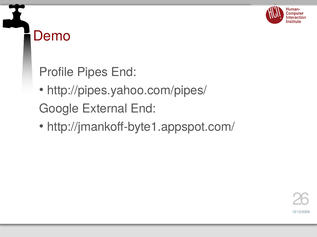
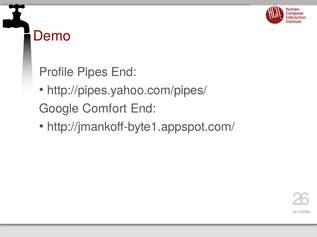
External: External -> Comfort
